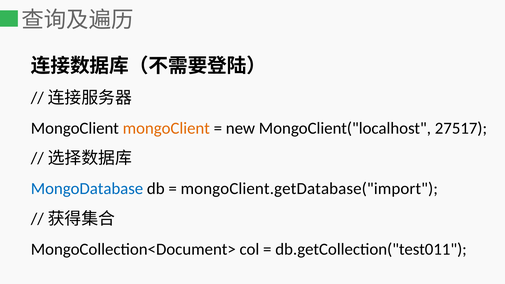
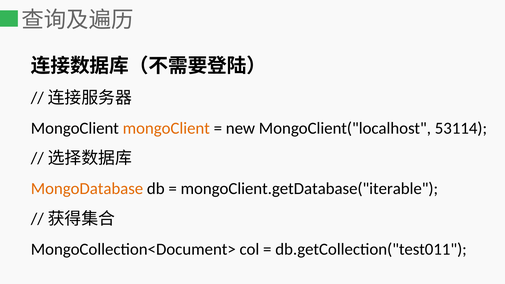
27517: 27517 -> 53114
MongoDatabase colour: blue -> orange
mongoClient.getDatabase("import: mongoClient.getDatabase("import -> mongoClient.getDatabase("iterable
